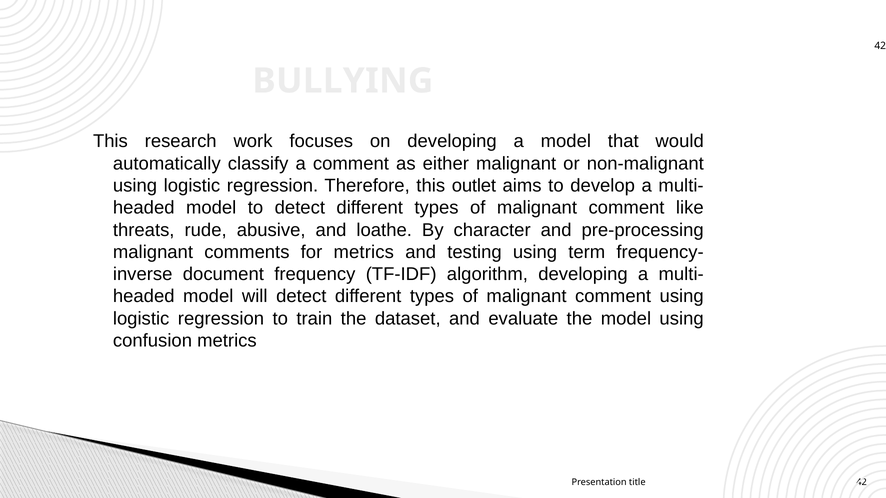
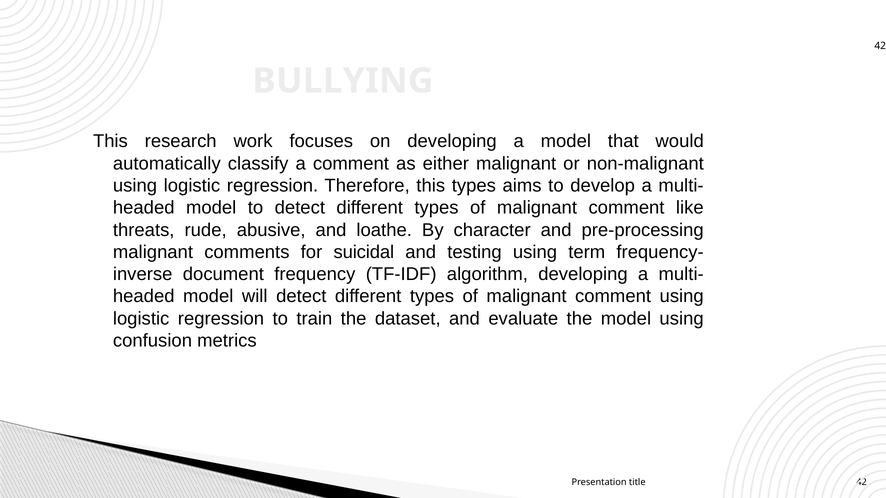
this outlet: outlet -> types
for metrics: metrics -> suicidal
